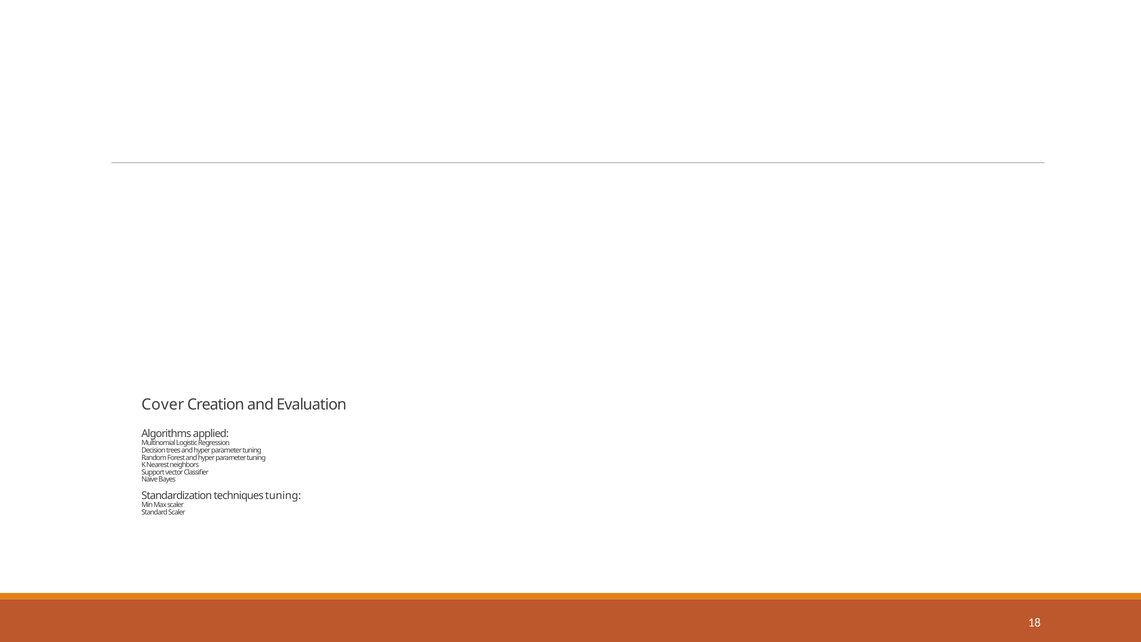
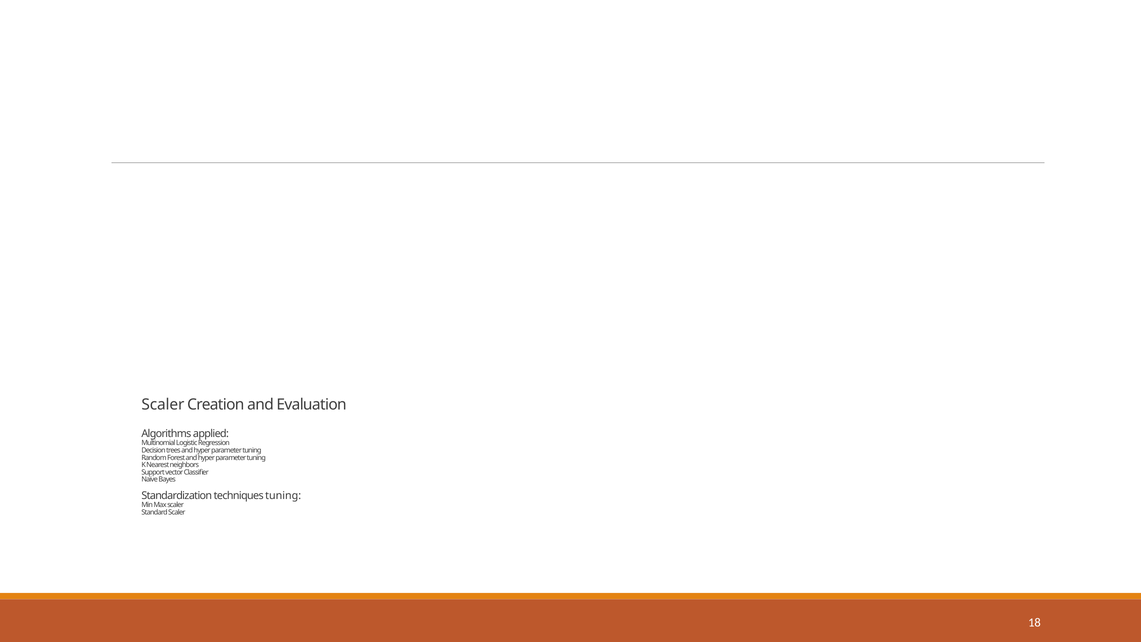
Cover at (163, 405): Cover -> Scaler
